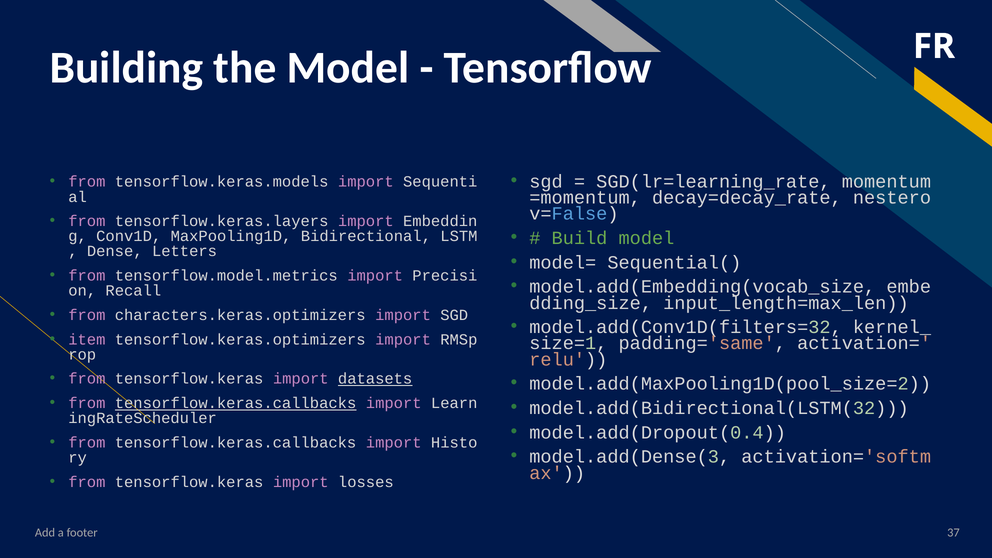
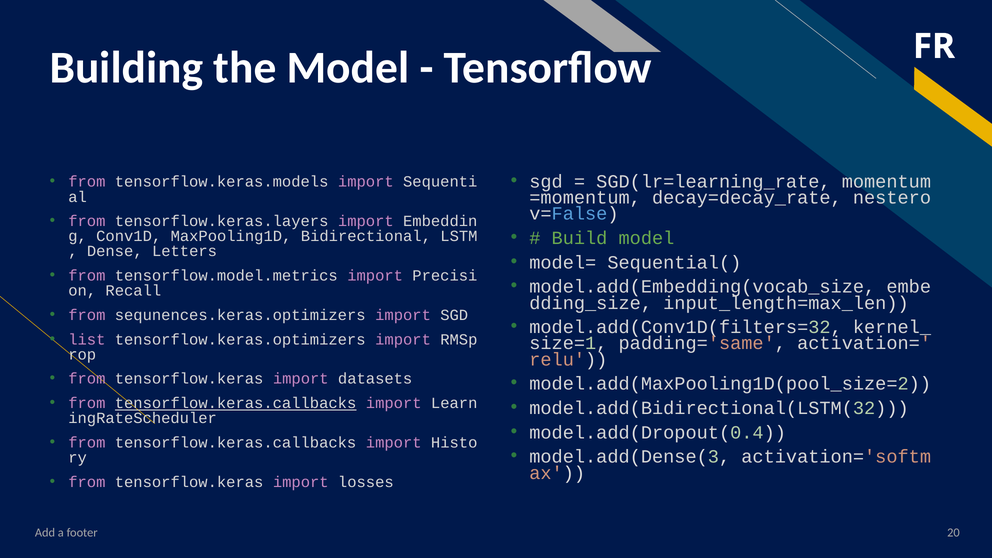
characters.keras.optimizers: characters.keras.optimizers -> sequnences.keras.optimizers
item: item -> list
datasets underline: present -> none
37: 37 -> 20
